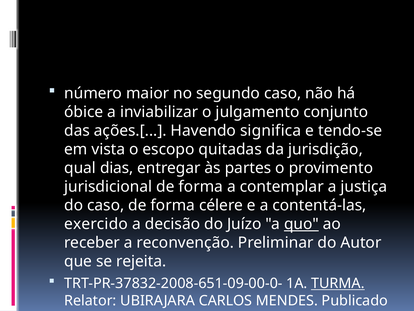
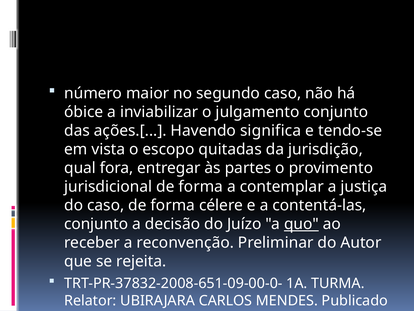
dias: dias -> fora
exercido at (96, 224): exercido -> conjunto
TURMA underline: present -> none
